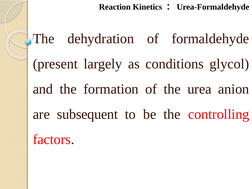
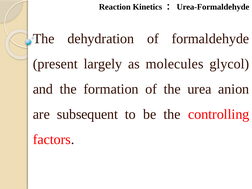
conditions: conditions -> molecules
